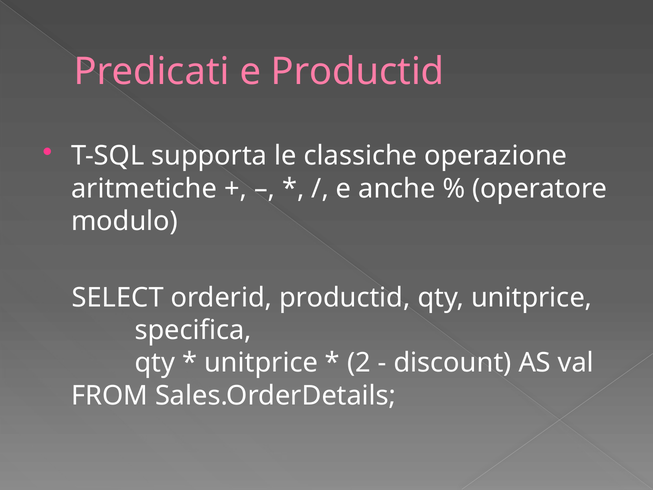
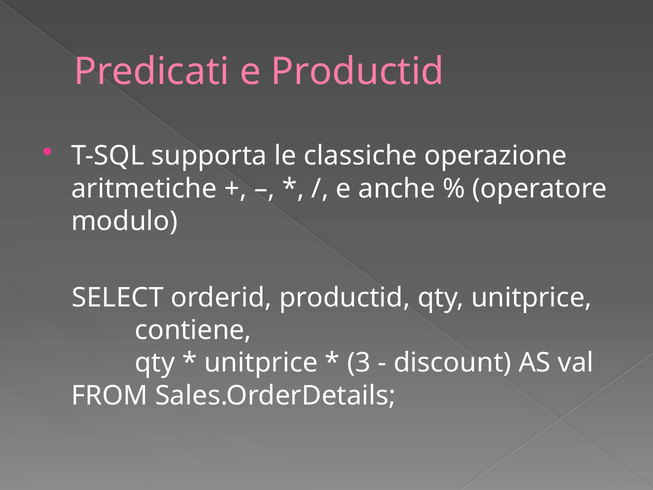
specifica: specifica -> contiene
2: 2 -> 3
